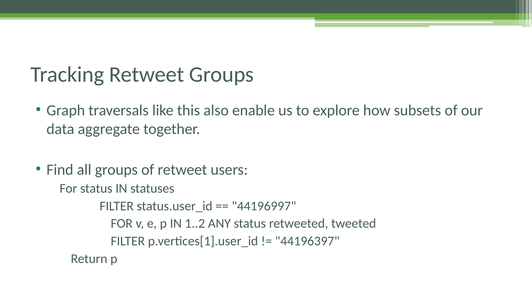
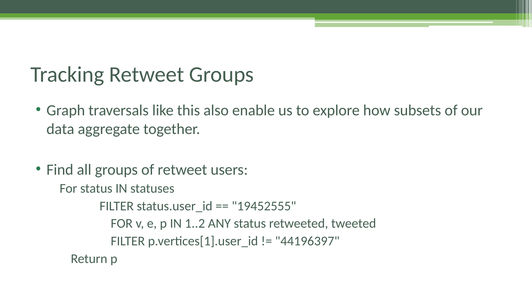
44196997: 44196997 -> 19452555
